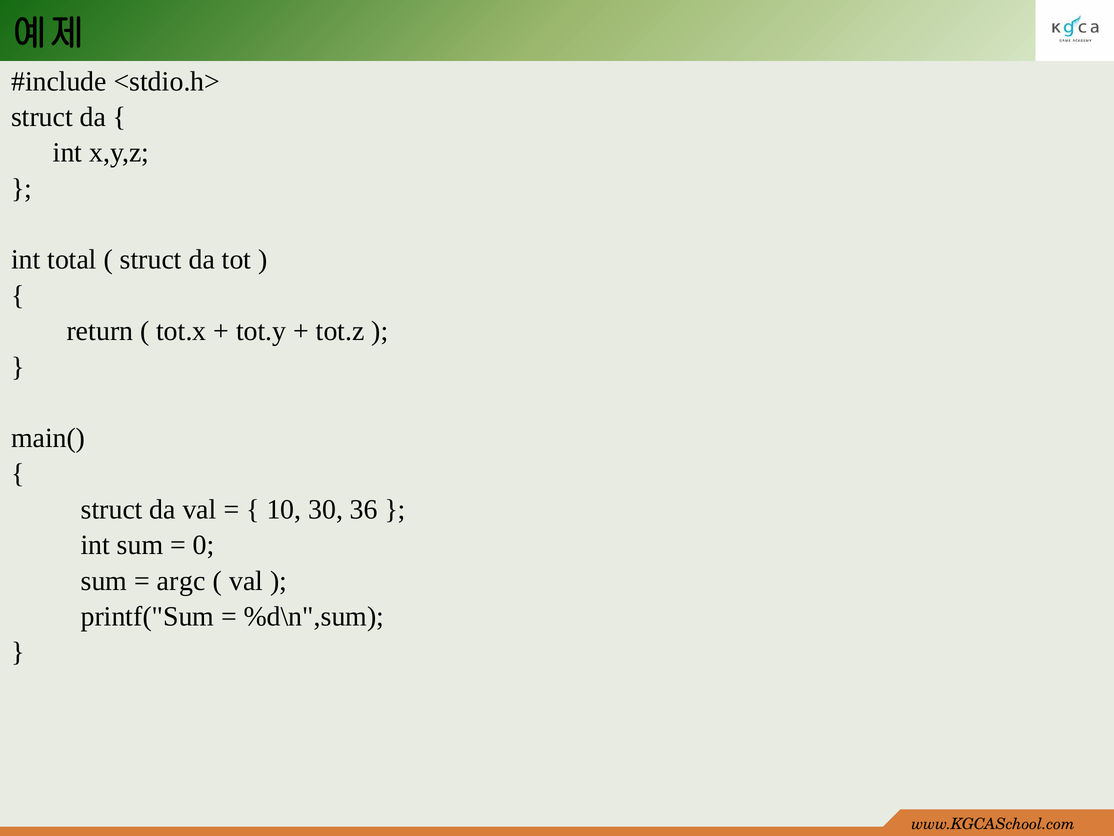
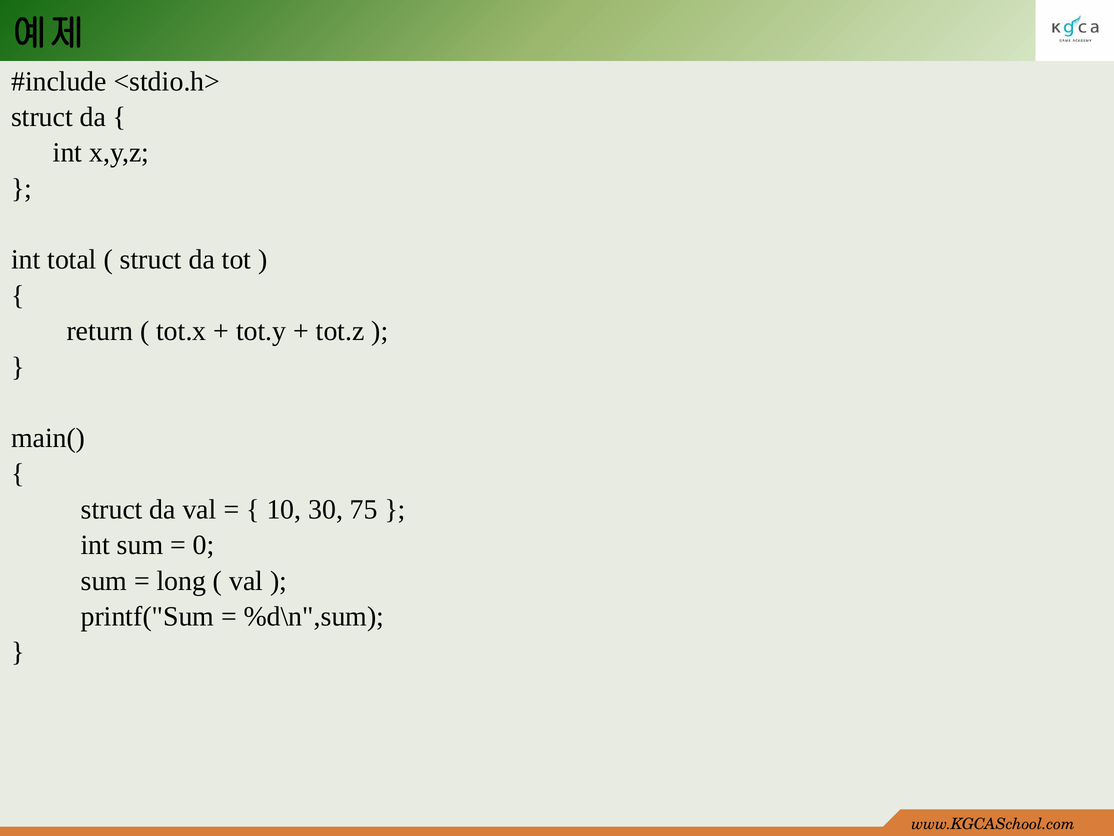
36: 36 -> 75
argc: argc -> long
